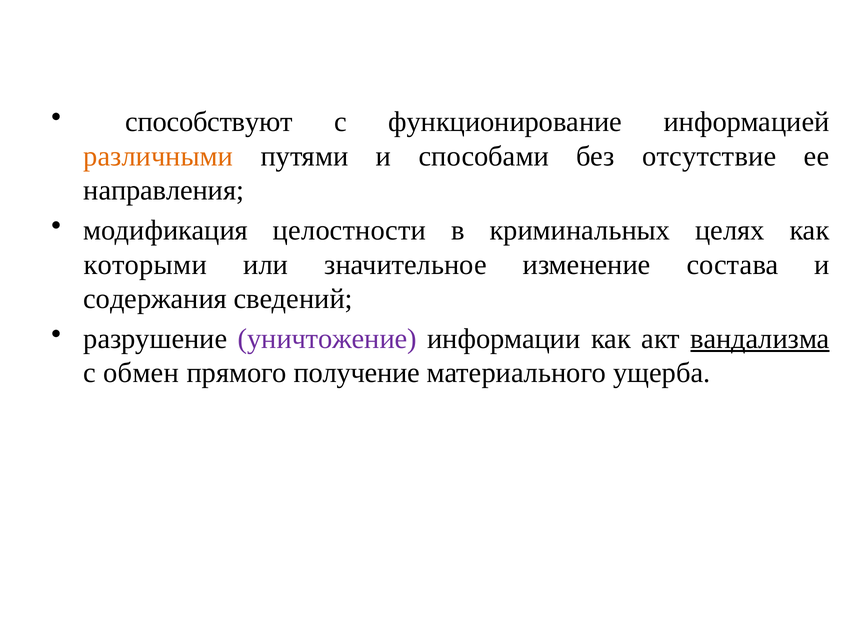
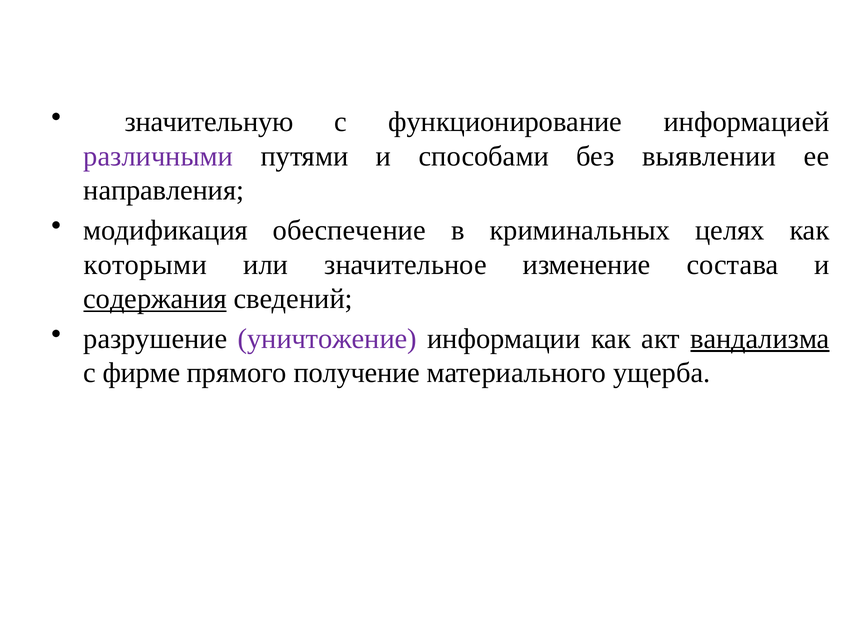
способствуют: способствуют -> значительную
различными colour: orange -> purple
отсутствие: отсутствие -> выявлении
целостности: целостности -> обеспечение
содержания underline: none -> present
обмен: обмен -> фирме
